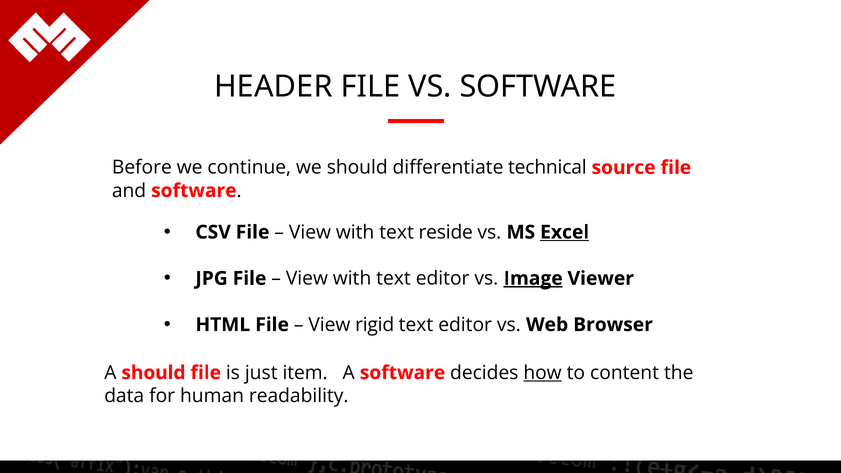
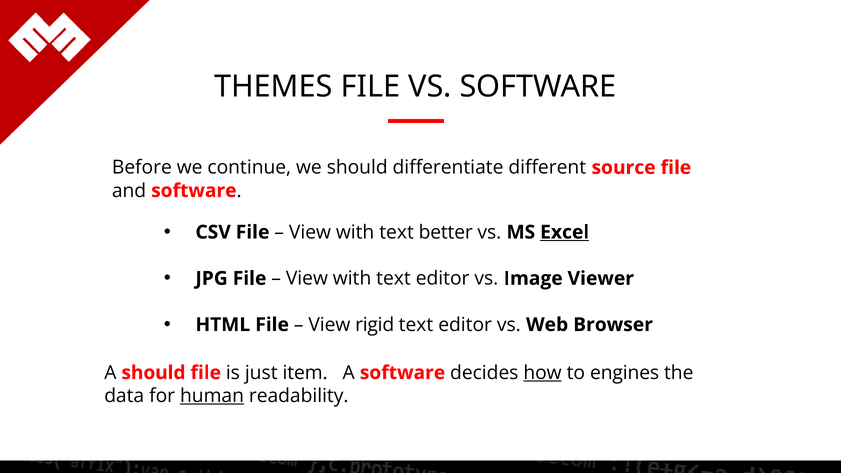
HEADER: HEADER -> THEMES
technical: technical -> different
reside: reside -> better
Image underline: present -> none
content: content -> engines
human underline: none -> present
